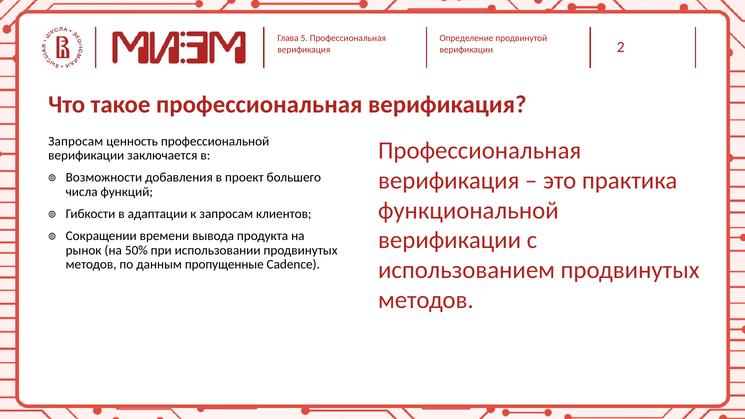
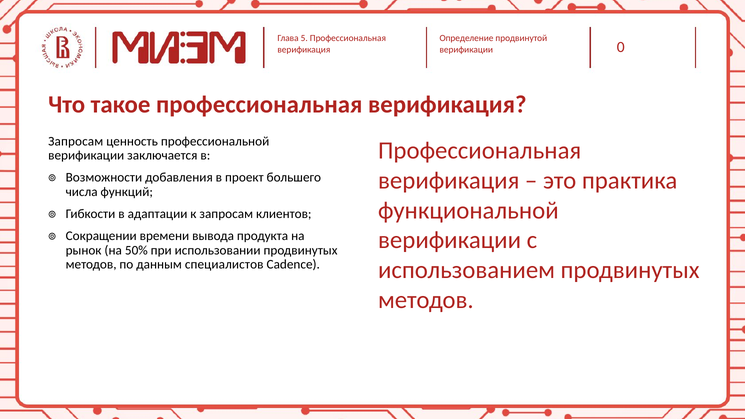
2: 2 -> 0
пропущенные: пропущенные -> специалистов
